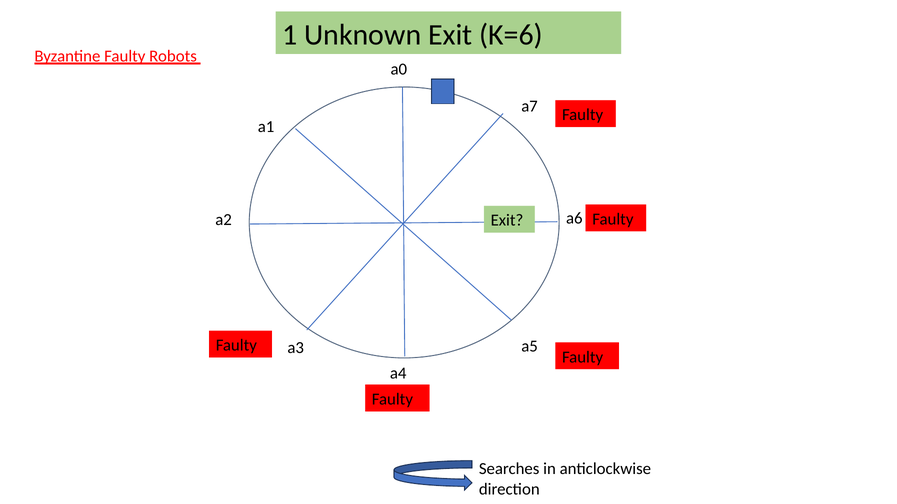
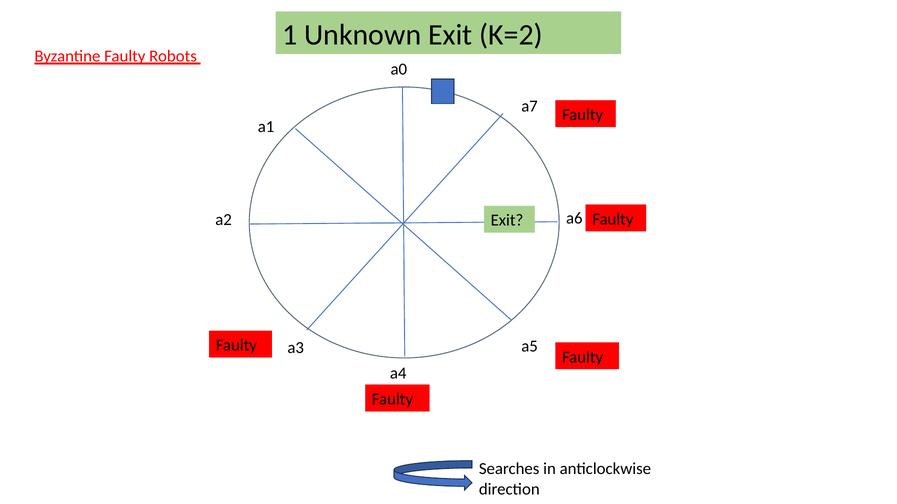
K=6: K=6 -> K=2
